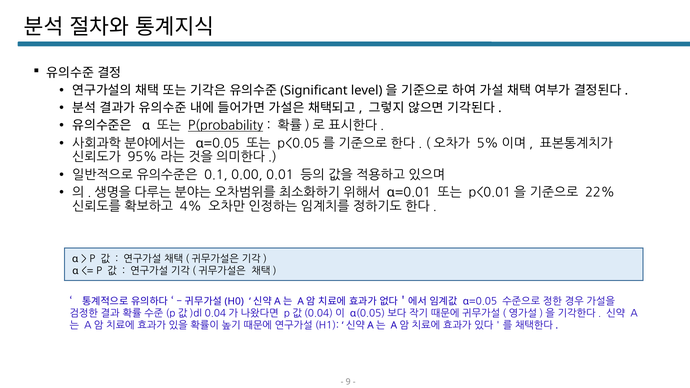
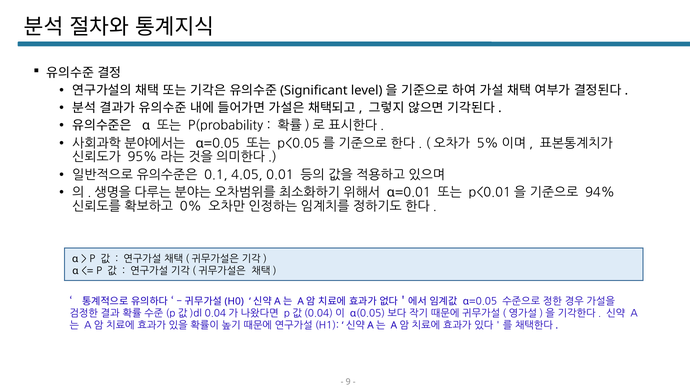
P(probability underline: present -> none
0.00: 0.00 -> 4.05
22%: 22% -> 94%
4%: 4% -> 0%
